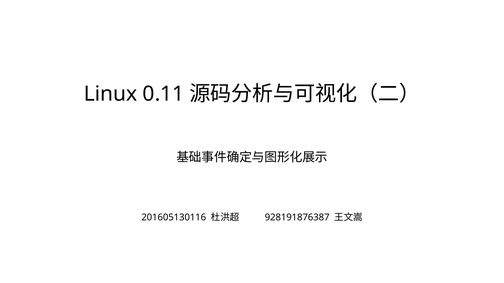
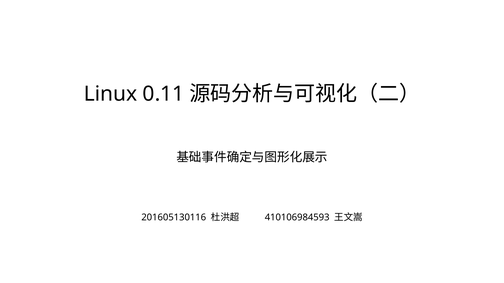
928191876387: 928191876387 -> 410106984593
